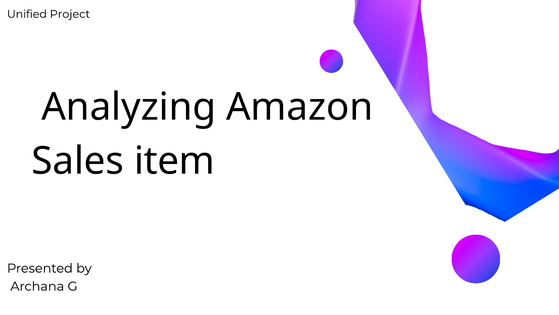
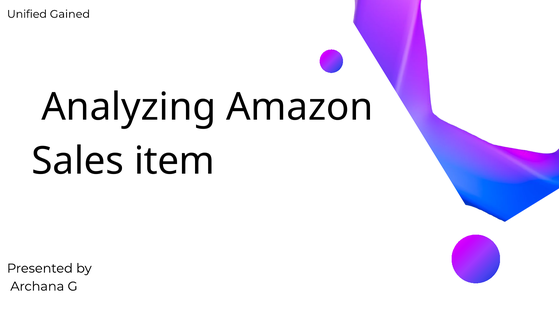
Project: Project -> Gained
